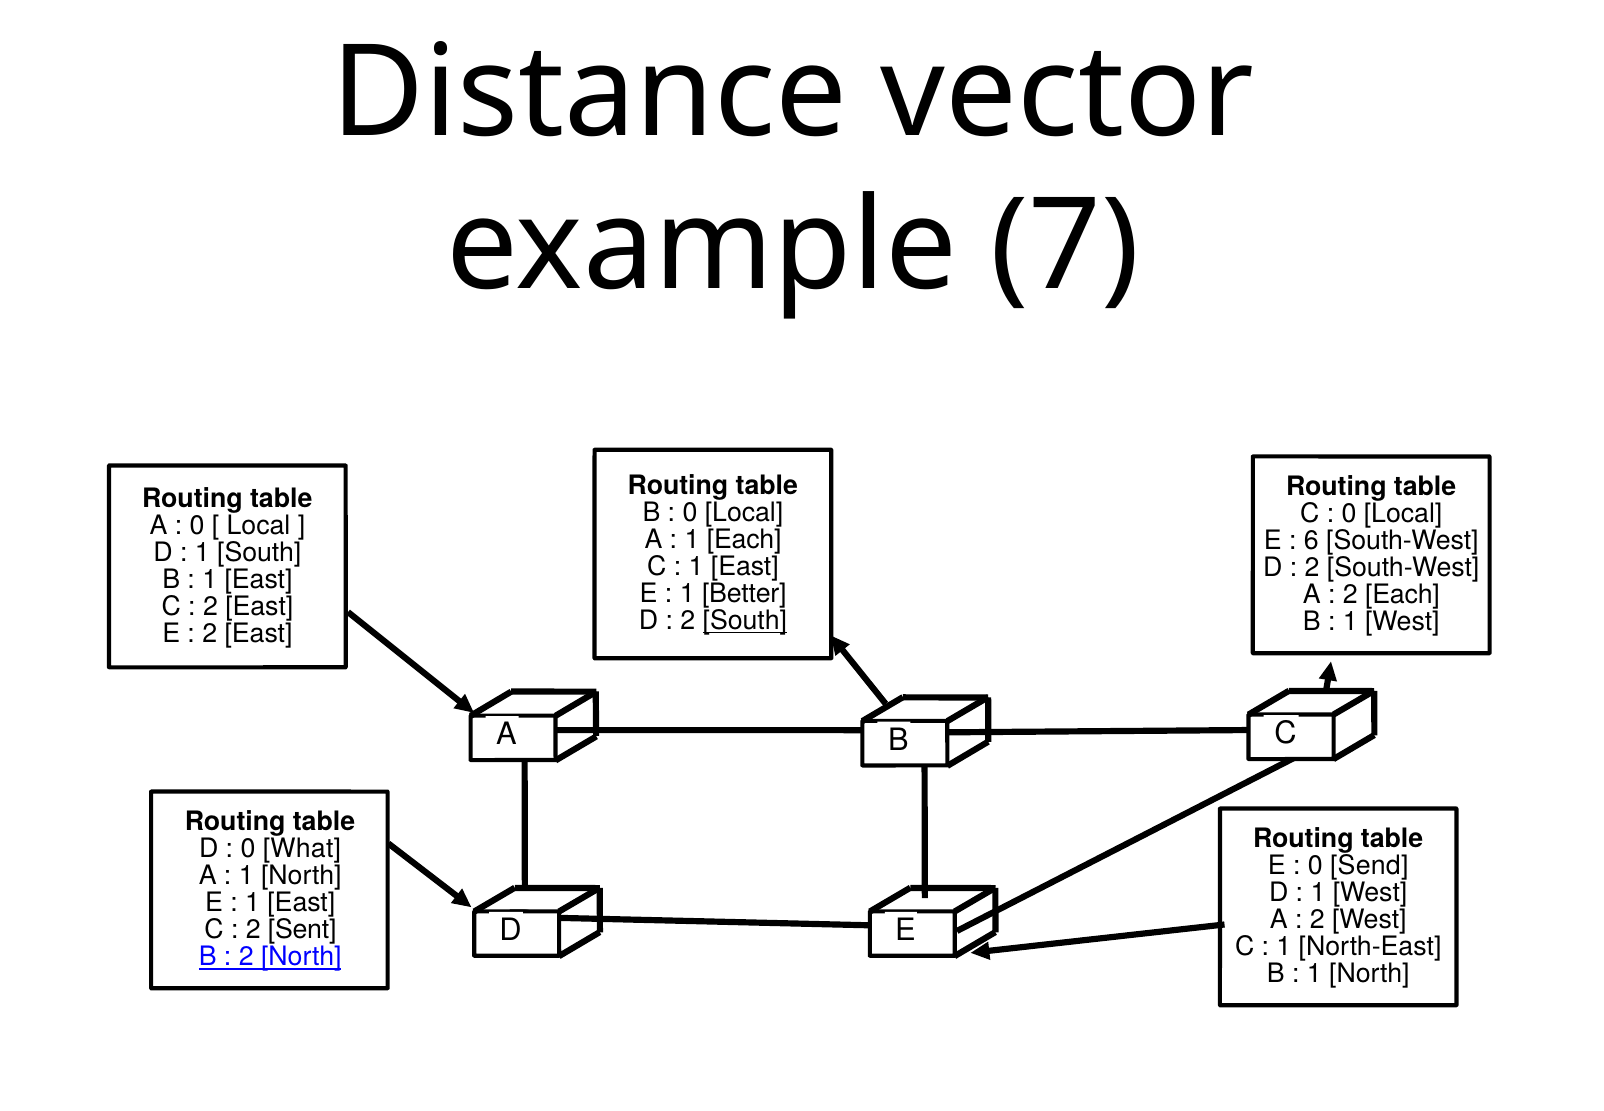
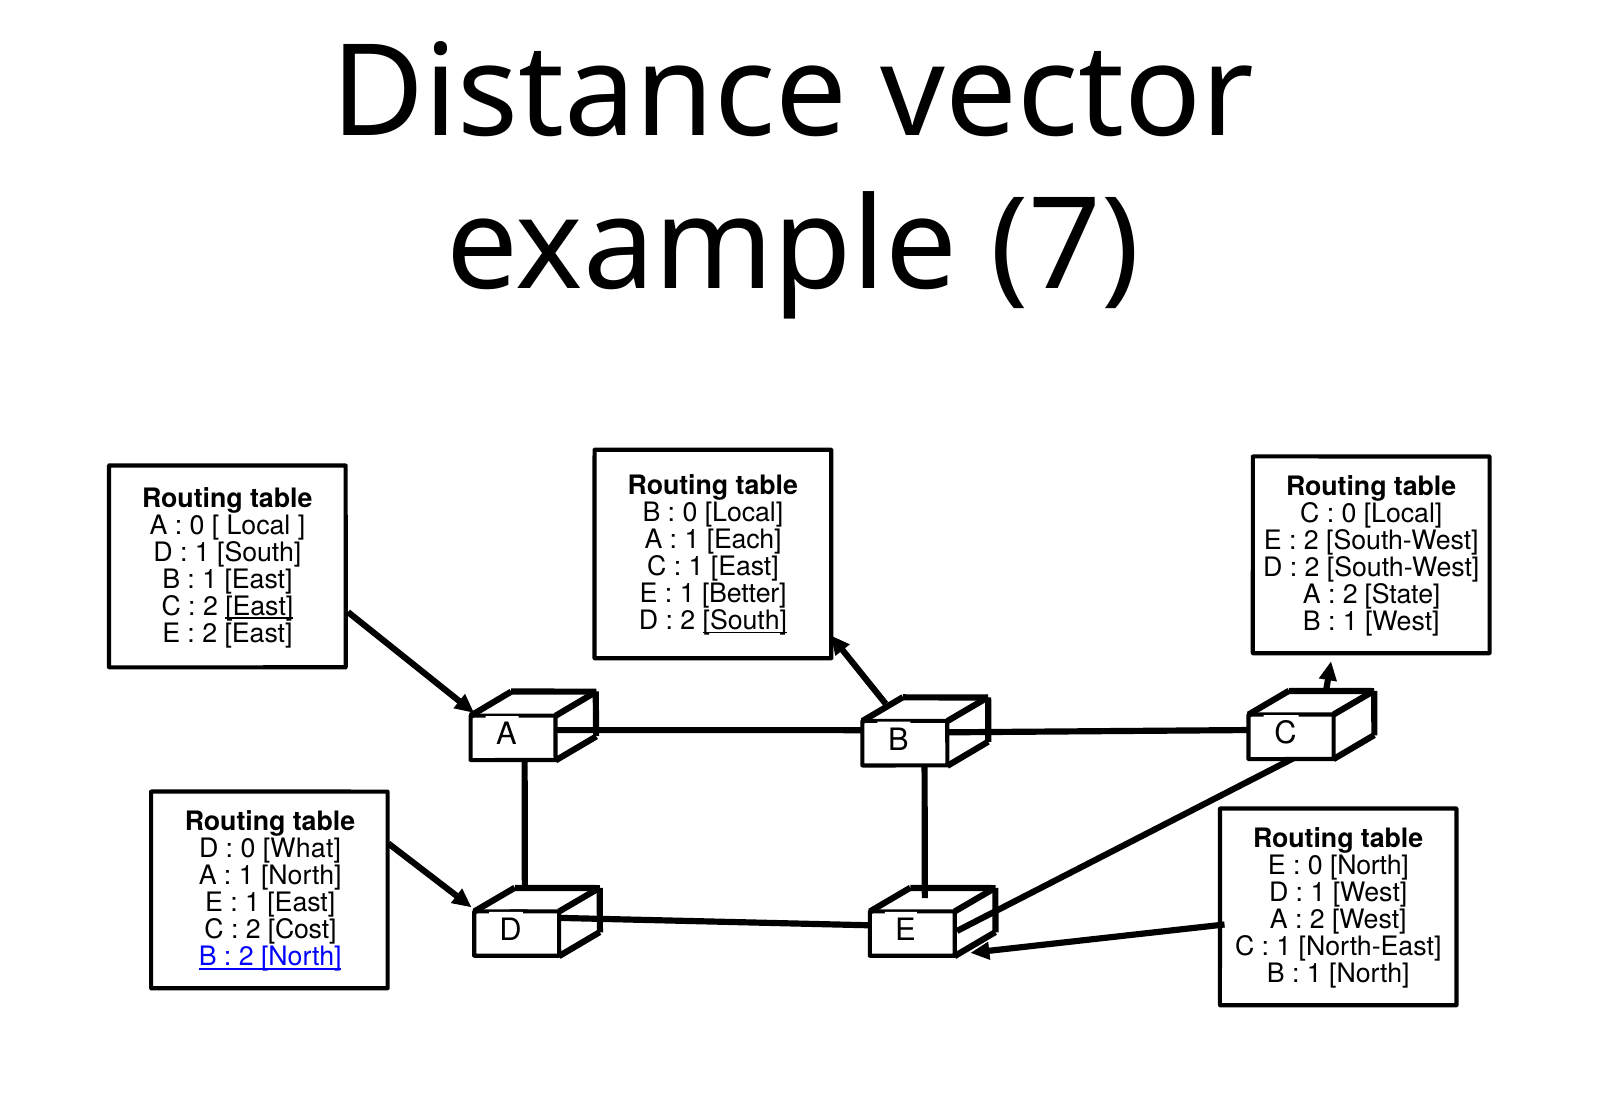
6 at (1311, 540): 6 -> 2
2 Each: Each -> State
East at (259, 606) underline: none -> present
0 Send: Send -> North
Sent: Sent -> Cost
